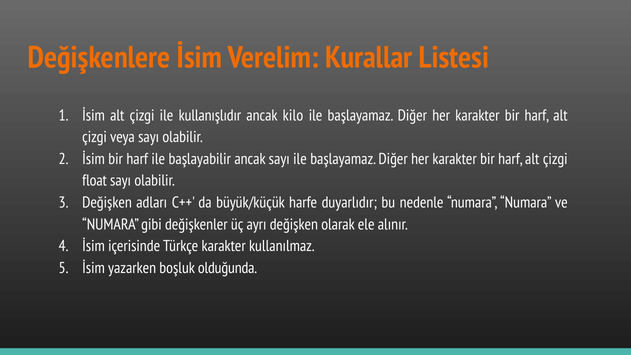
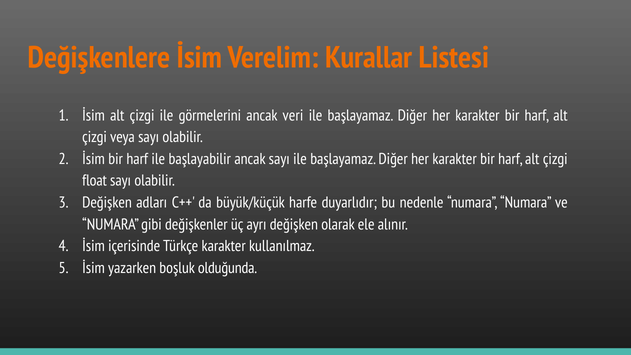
kullanışlıdır: kullanışlıdır -> görmelerini
kilo: kilo -> veri
